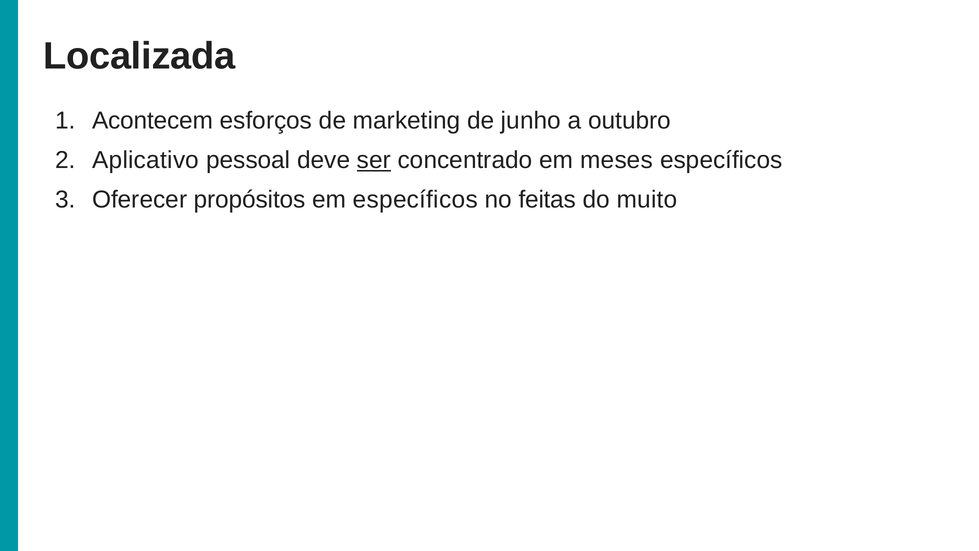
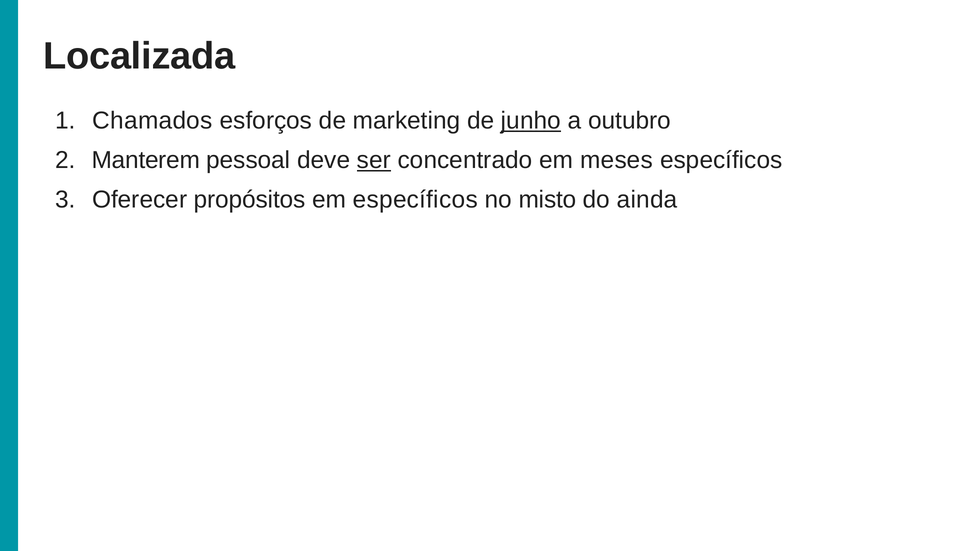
Acontecem: Acontecem -> Chamados
junho underline: none -> present
Aplicativo: Aplicativo -> Manterem
feitas: feitas -> misto
muito: muito -> ainda
